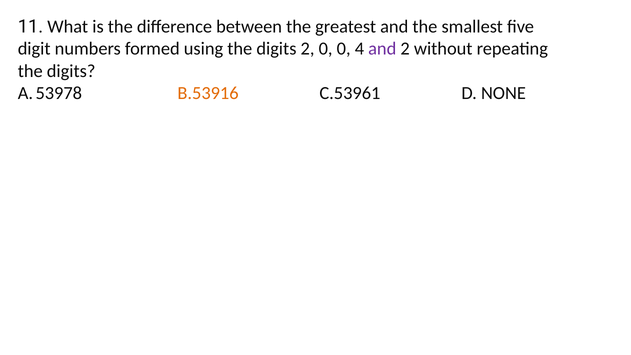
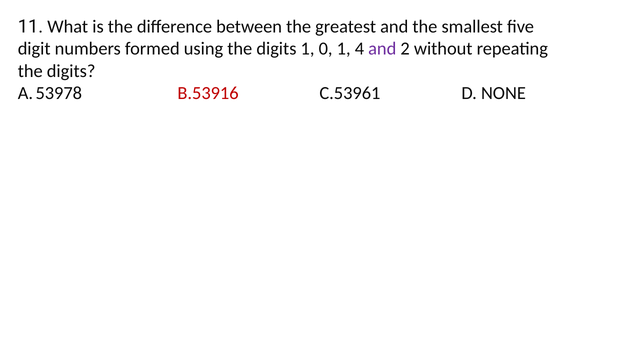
digits 2: 2 -> 1
0 0: 0 -> 1
B.53916 colour: orange -> red
